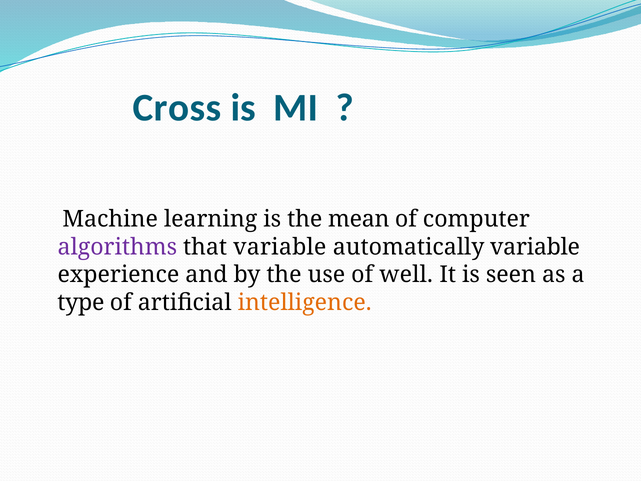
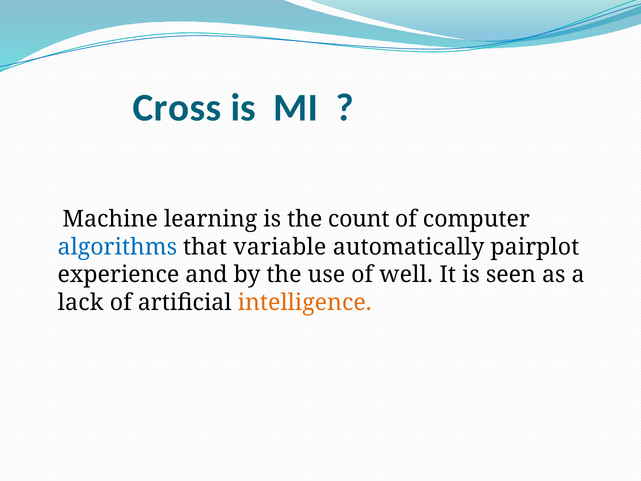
mean: mean -> count
algorithms colour: purple -> blue
automatically variable: variable -> pairplot
type: type -> lack
